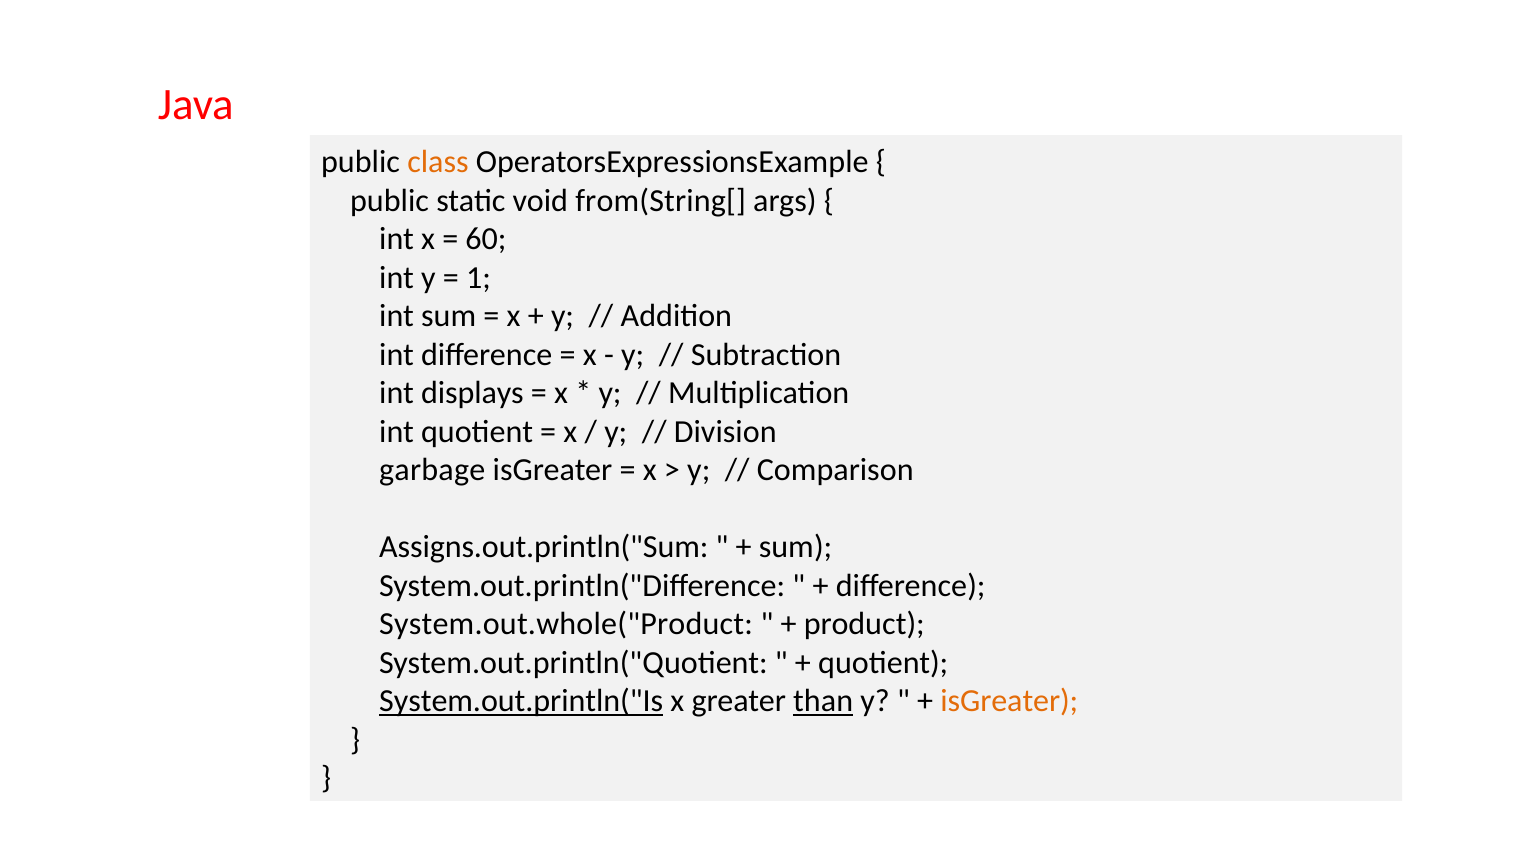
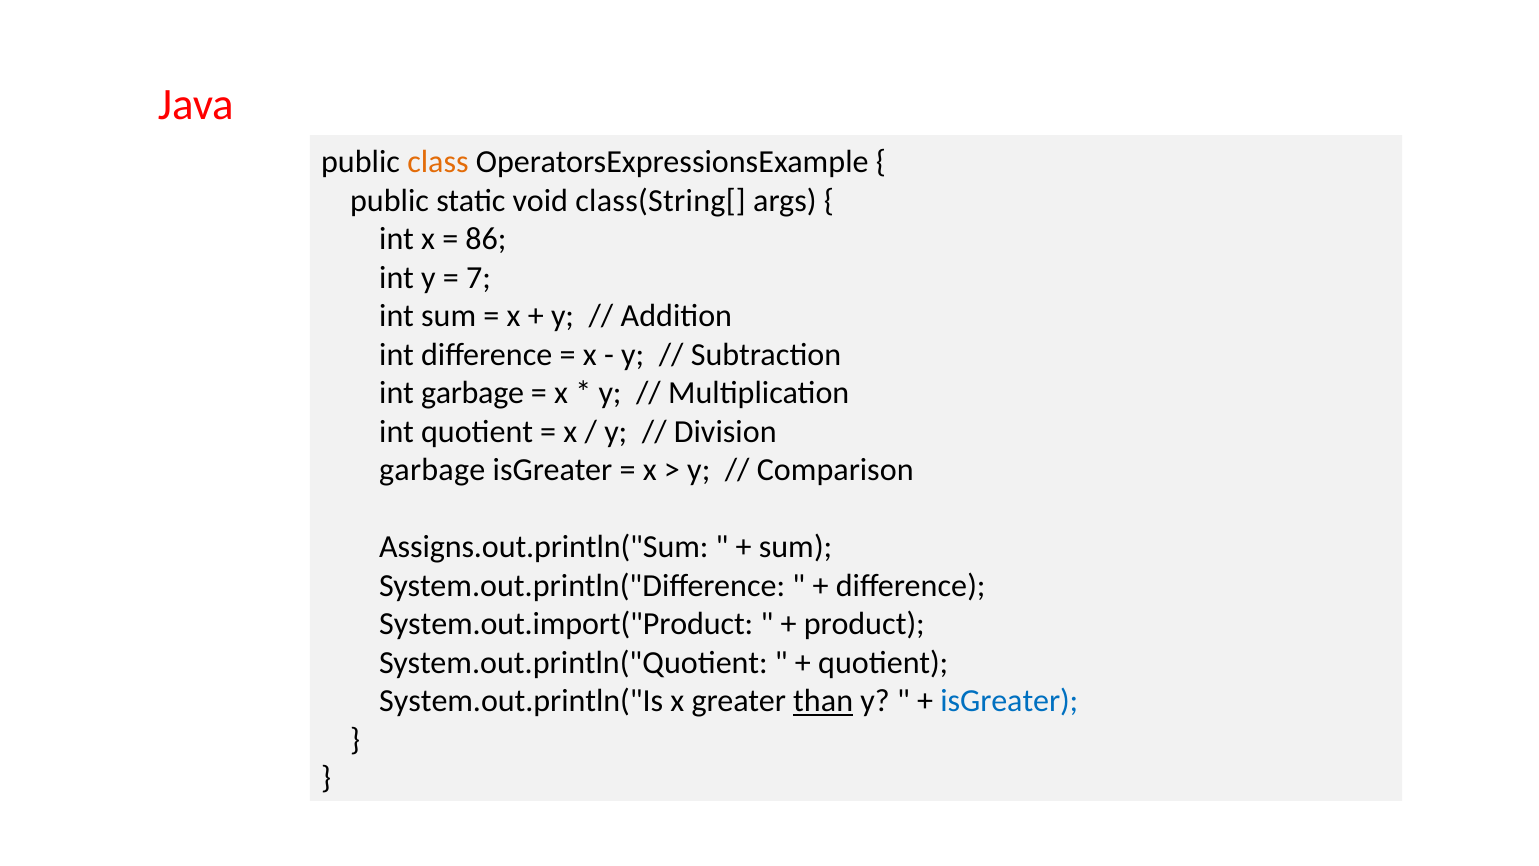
from(String[: from(String[ -> class(String[
60: 60 -> 86
1: 1 -> 7
int displays: displays -> garbage
System.out.whole("Product: System.out.whole("Product -> System.out.import("Product
System.out.println("Is underline: present -> none
isGreater at (1009, 701) colour: orange -> blue
